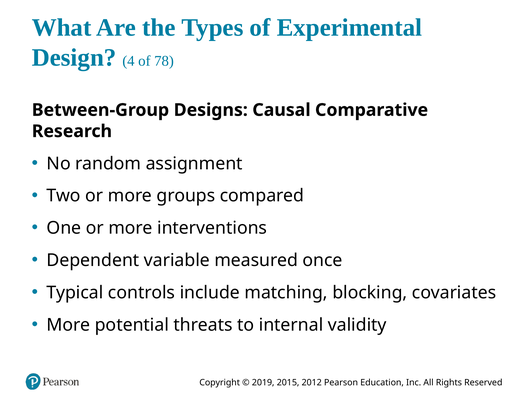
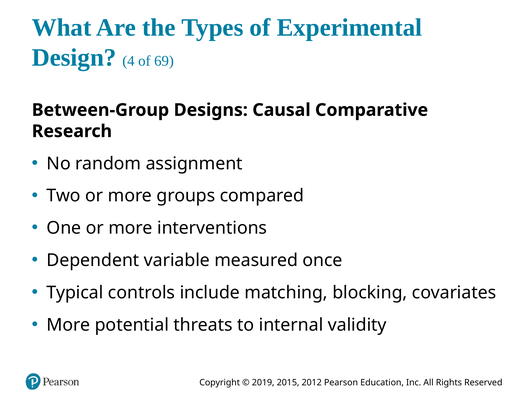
78: 78 -> 69
